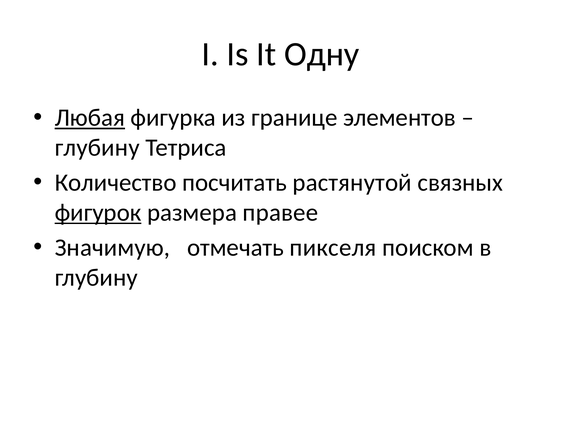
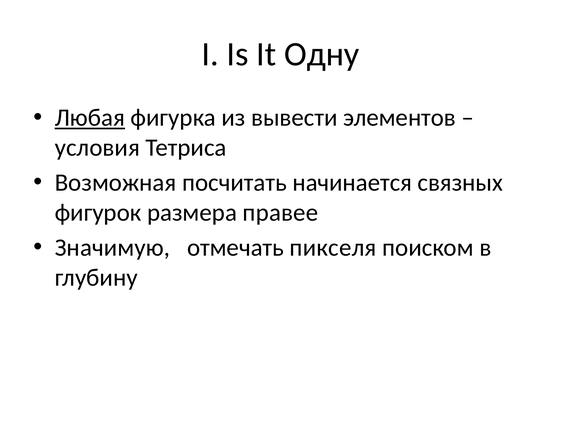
границе: границе -> вывести
глубину at (97, 148): глубину -> условия
Количество: Количество -> Возможная
растянутой: растянутой -> начинается
фигурок underline: present -> none
